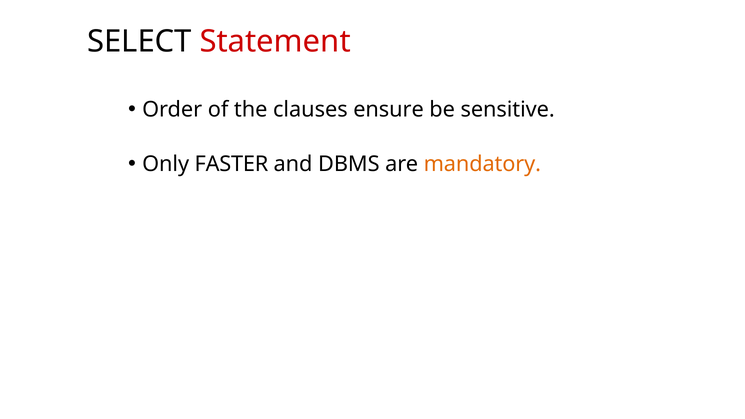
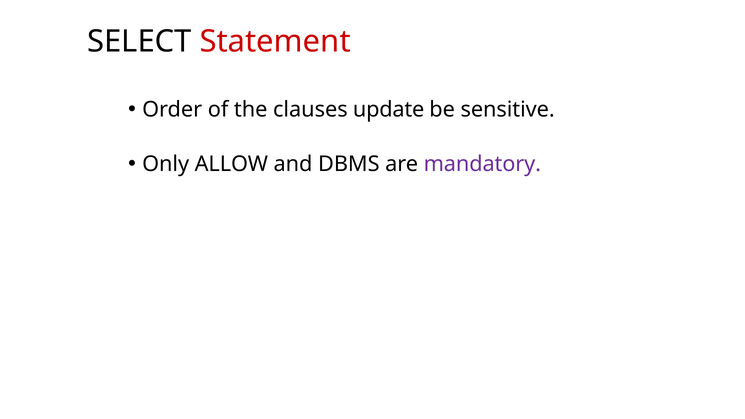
ensure: ensure -> update
FASTER: FASTER -> ALLOW
mandatory colour: orange -> purple
